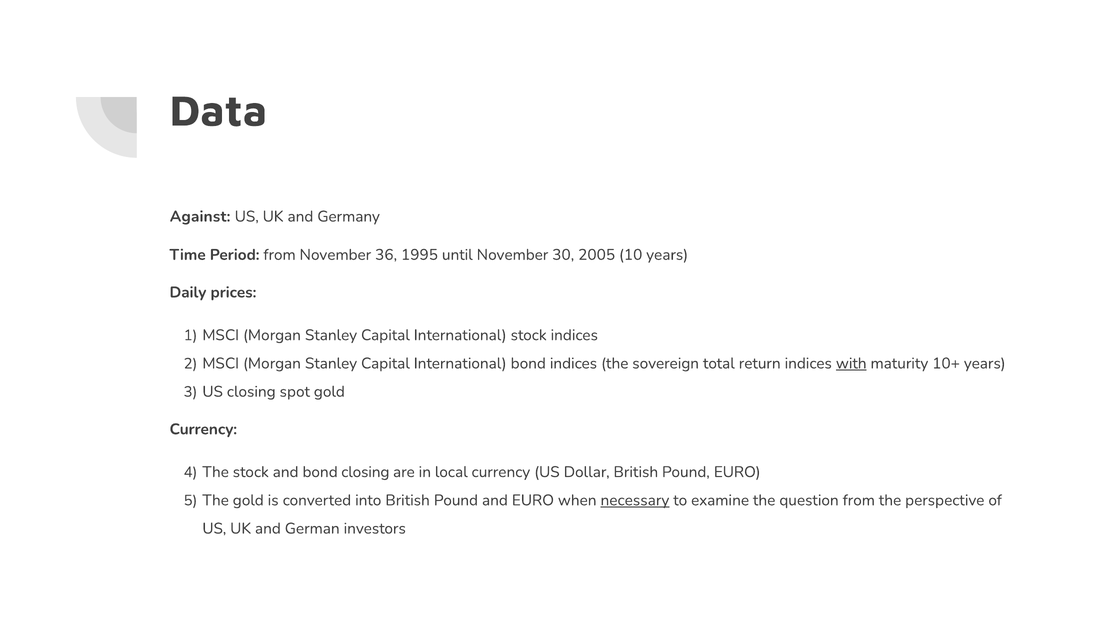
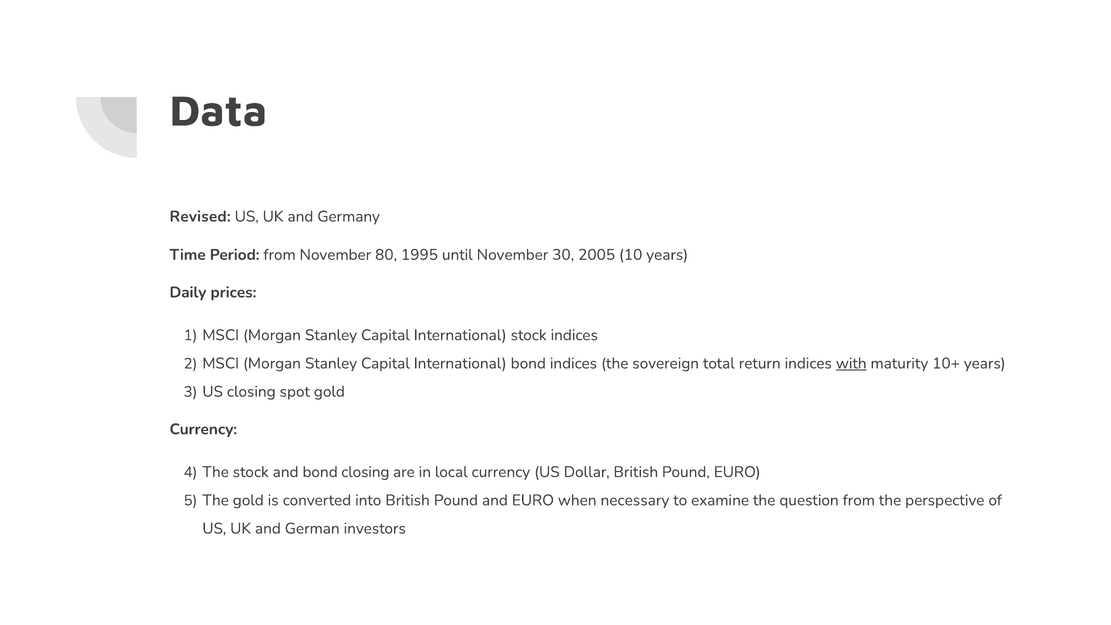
Against: Against -> Revised
36: 36 -> 80
necessary underline: present -> none
